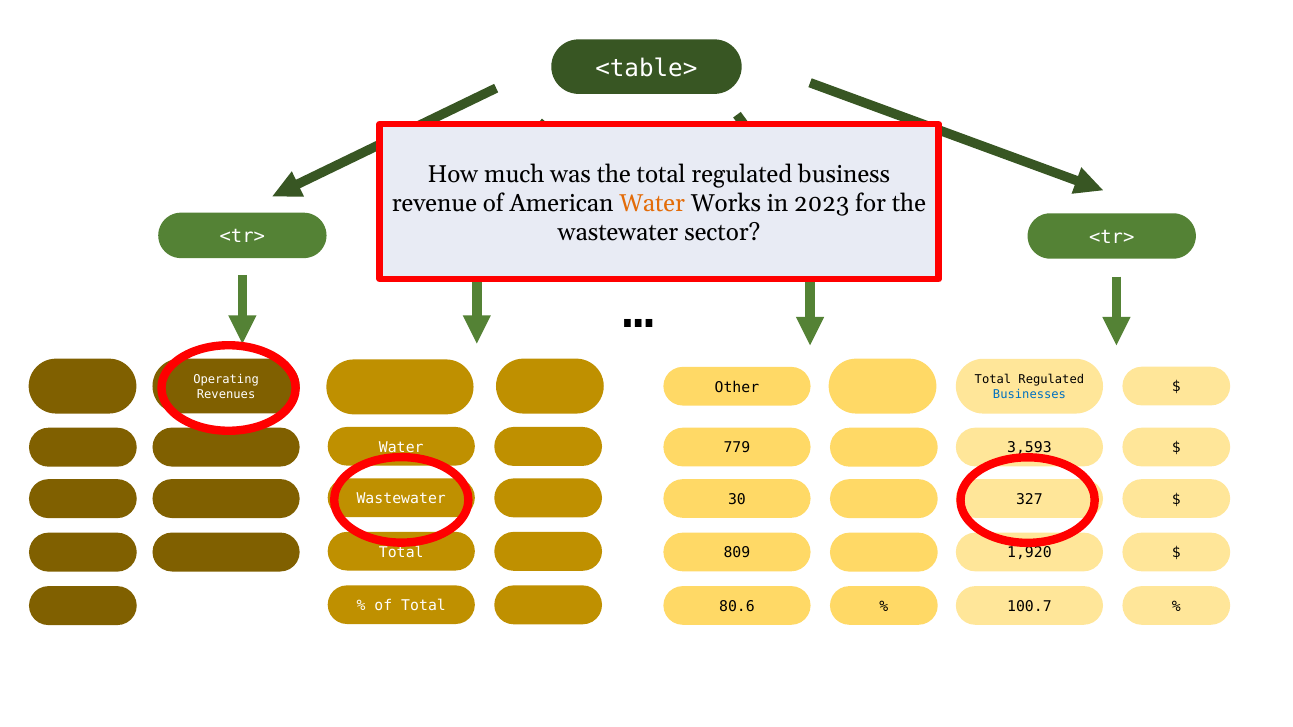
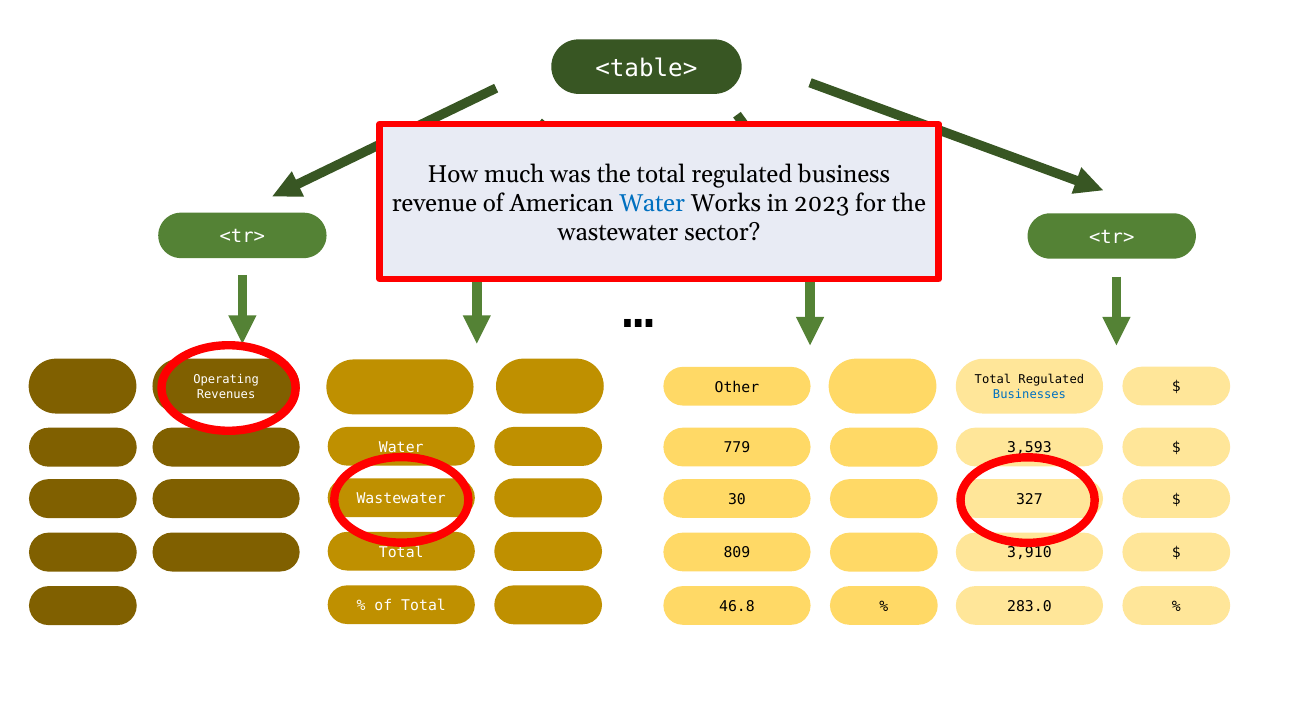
Water at (652, 203) colour: orange -> blue
1,920: 1,920 -> 3,910
80.6: 80.6 -> 46.8
100.7: 100.7 -> 283.0
